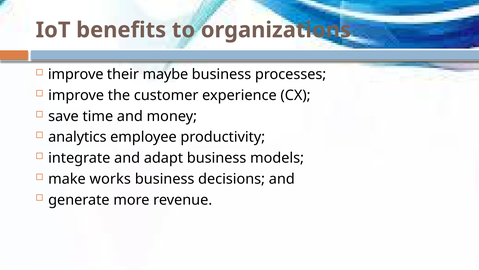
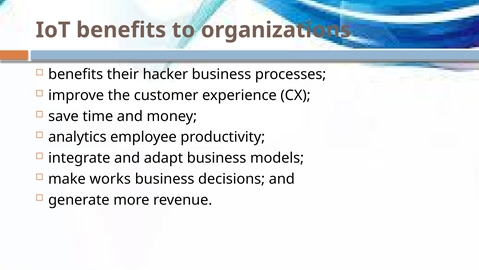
improve at (76, 74): improve -> benefits
maybe: maybe -> hacker
